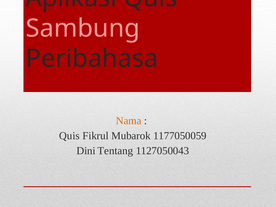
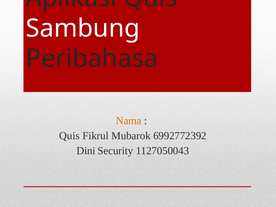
Sambung colour: pink -> white
1177050059: 1177050059 -> 6992772392
Tentang: Tentang -> Security
